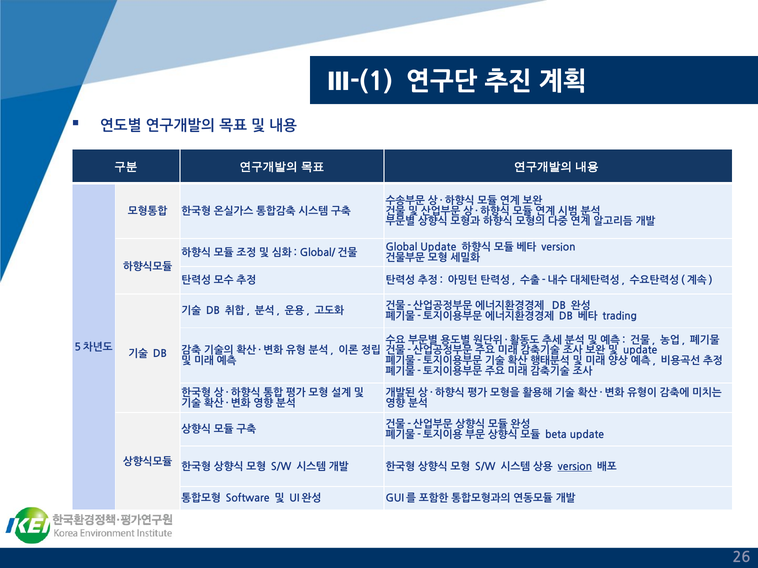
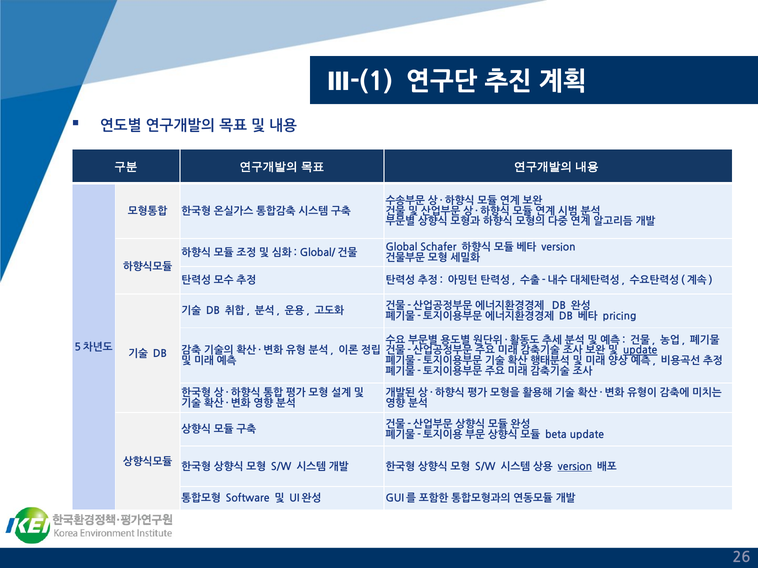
Global Update: Update -> Schafer
trading: trading -> pricing
update at (640, 351) underline: none -> present
